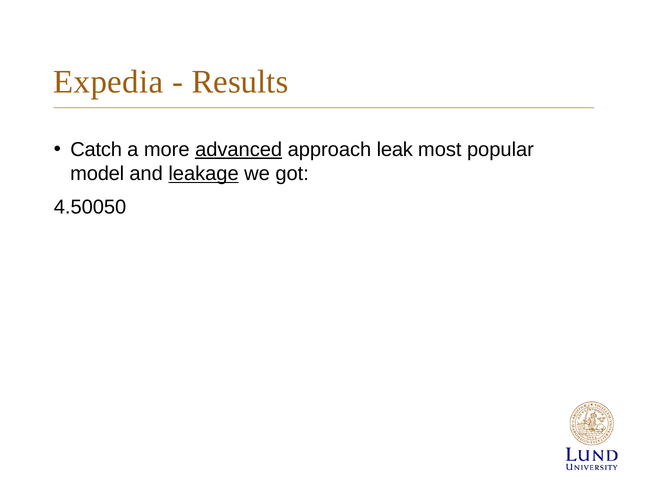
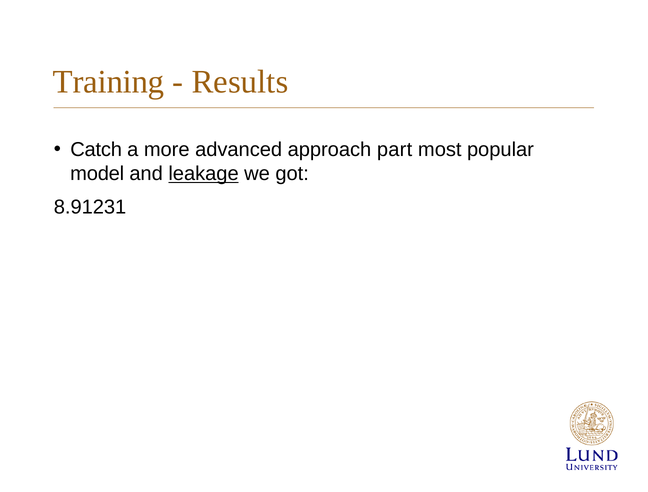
Expedia: Expedia -> Training
advanced underline: present -> none
leak: leak -> part
4.50050: 4.50050 -> 8.91231
